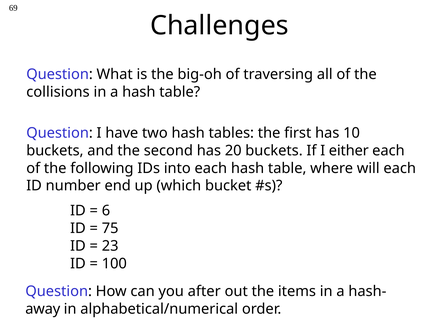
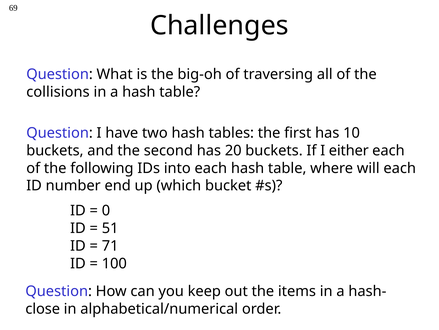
6: 6 -> 0
75: 75 -> 51
23: 23 -> 71
after: after -> keep
away: away -> close
